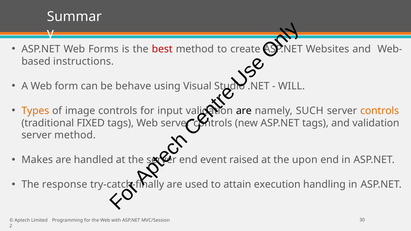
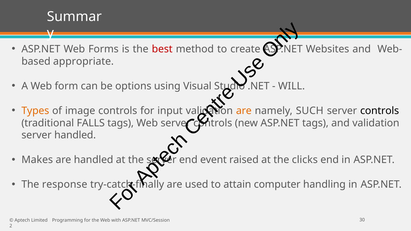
instructions: instructions -> appropriate
behave: behave -> options
are at (244, 111) colour: black -> orange
controls at (380, 111) colour: orange -> black
FIXED: FIXED -> FALLS
server method: method -> handled
upon: upon -> clicks
execution: execution -> computer
